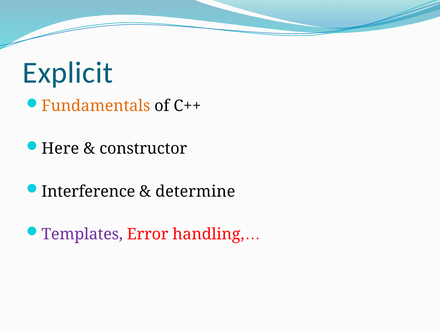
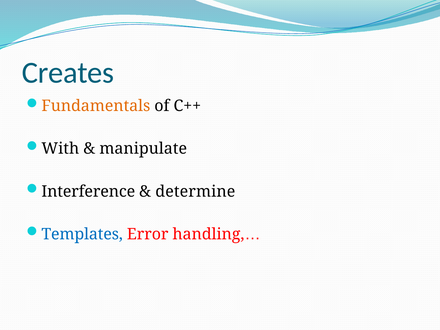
Explicit: Explicit -> Creates
Here: Here -> With
constructor: constructor -> manipulate
Templates colour: purple -> blue
